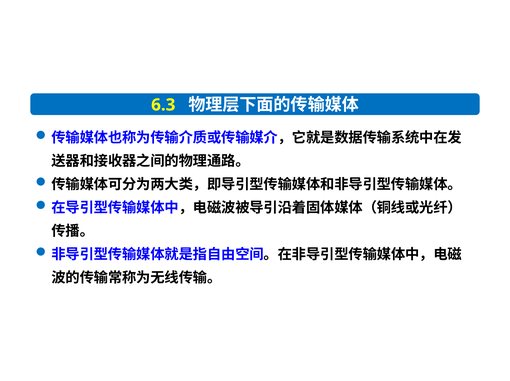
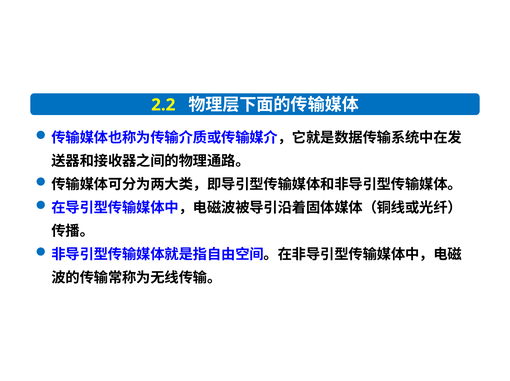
6.3: 6.3 -> 2.2
